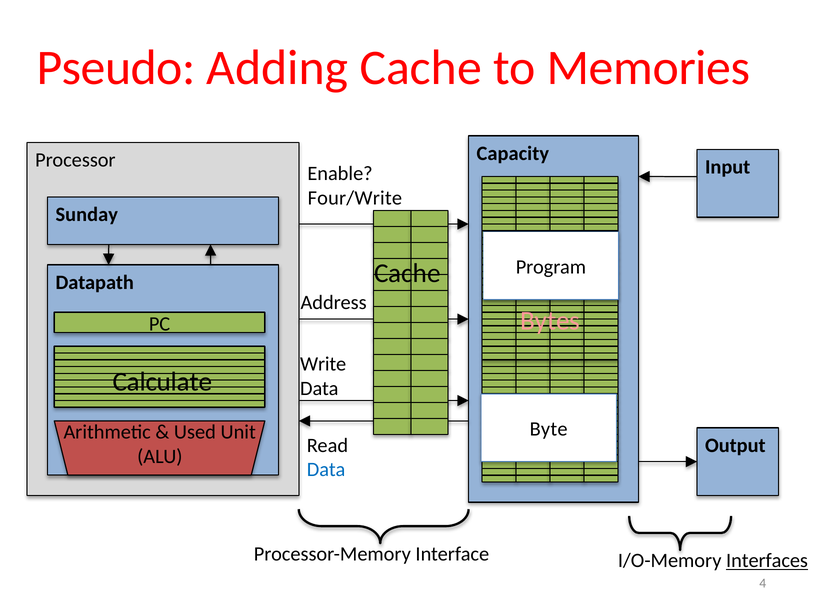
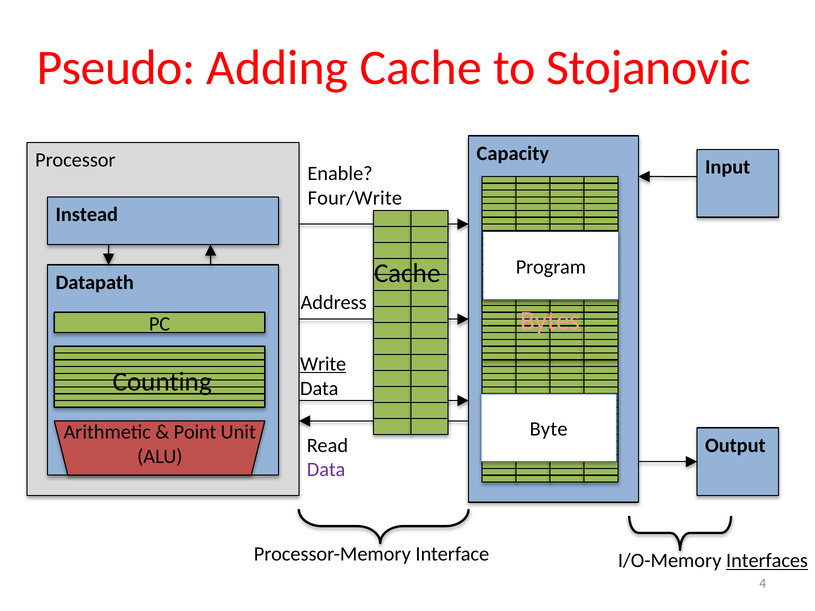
Memories: Memories -> Stojanovic
Sunday: Sunday -> Instead
Write underline: none -> present
Calculate: Calculate -> Counting
Used: Used -> Point
Data at (326, 470) colour: blue -> purple
